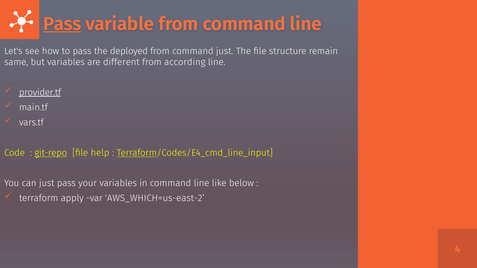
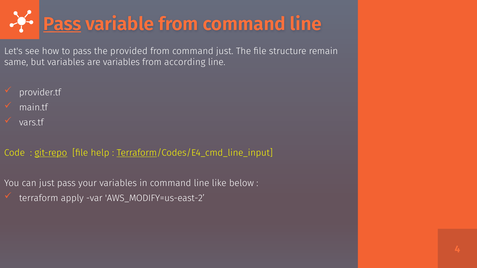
deployed: deployed -> provided
are different: different -> variables
provider.tf underline: present -> none
AWS_WHICH=us-east-2: AWS_WHICH=us-east-2 -> AWS_MODIFY=us-east-2
